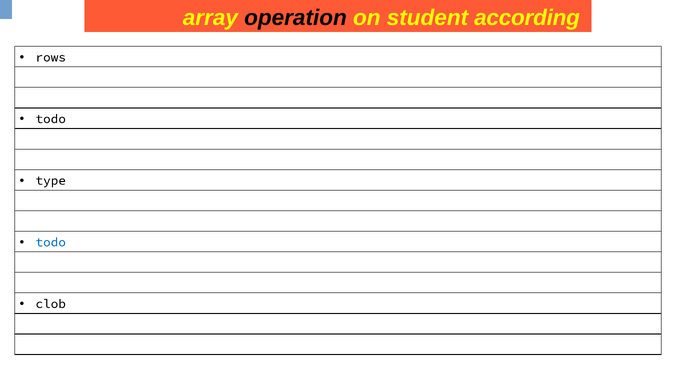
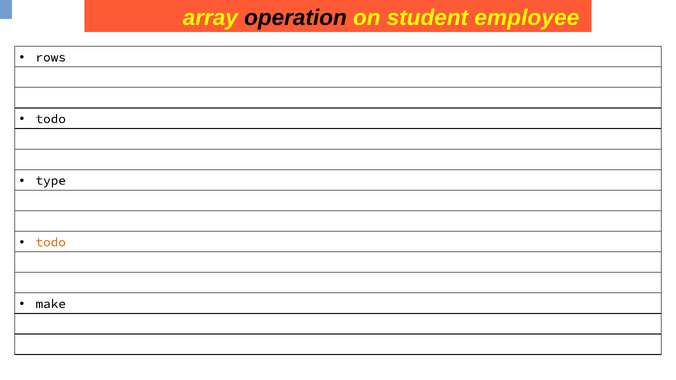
according: according -> employee
todo at (51, 242) colour: blue -> orange
clob: clob -> make
